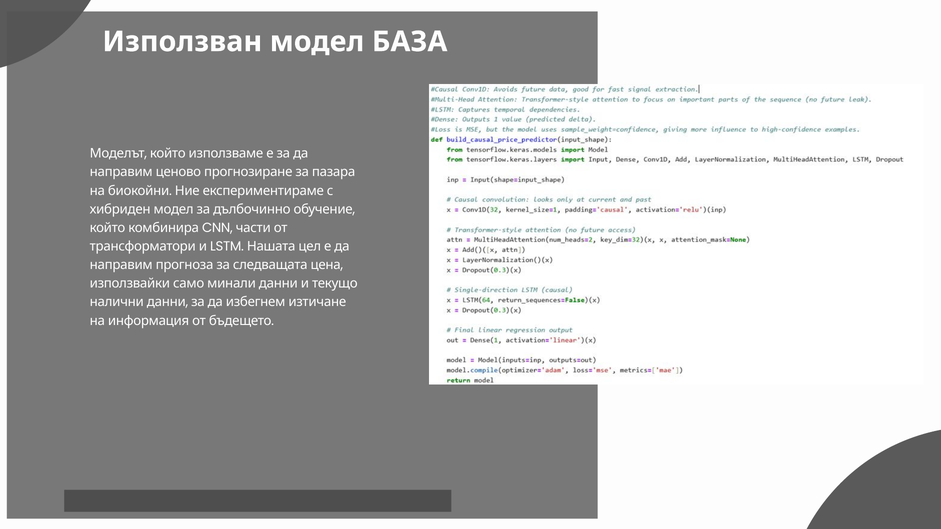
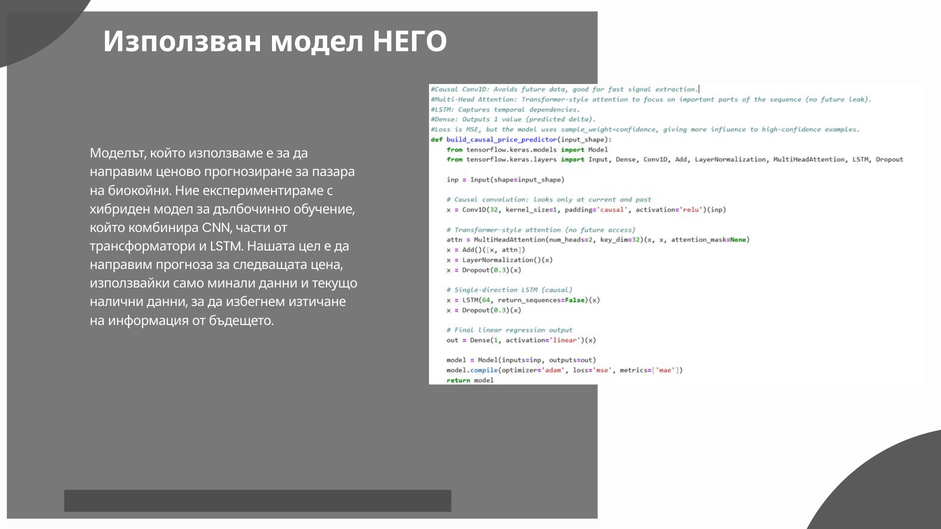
БАЗА: БАЗА -> НЕГО
